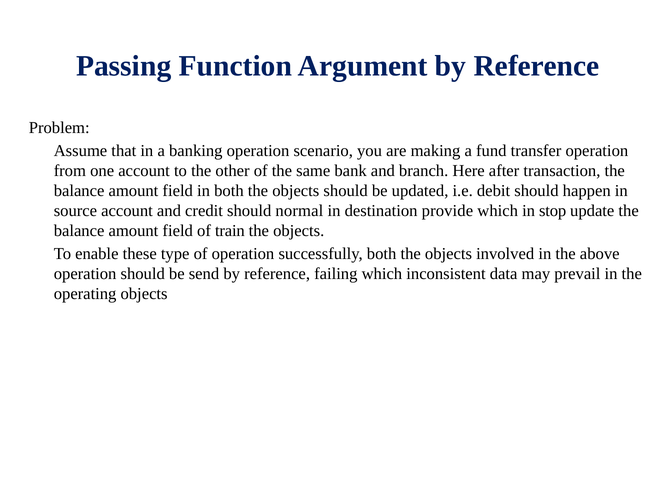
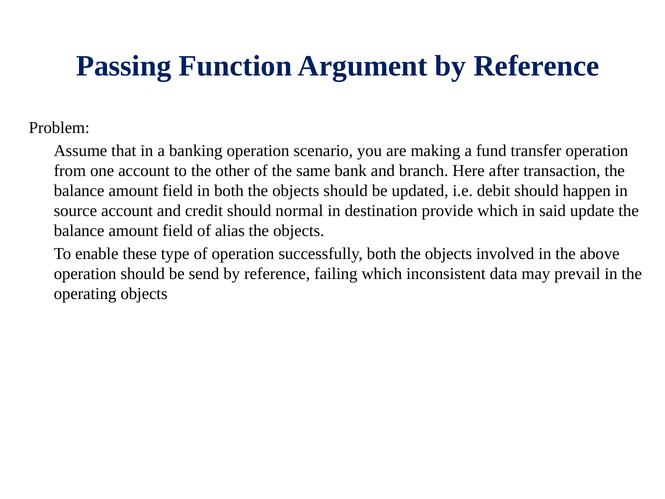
stop: stop -> said
train: train -> alias
